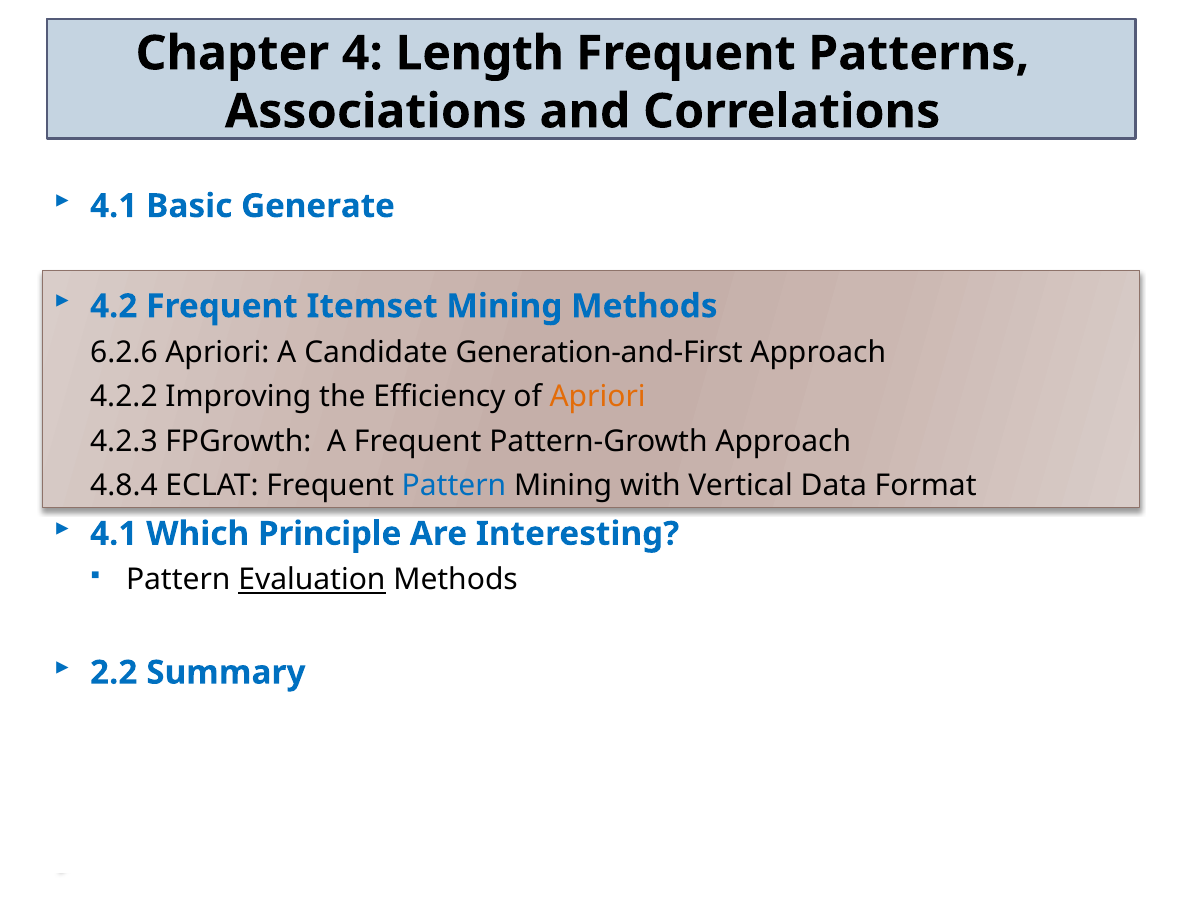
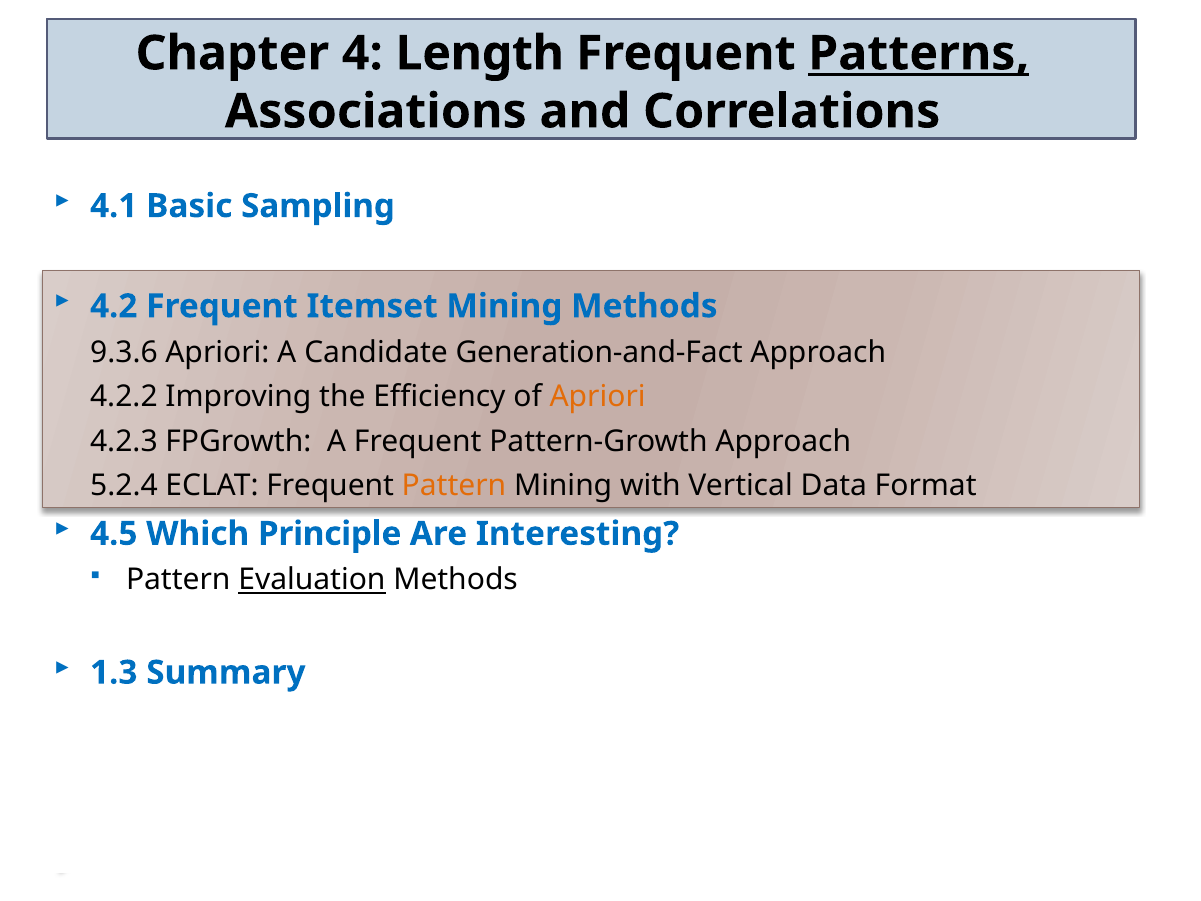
Patterns underline: none -> present
Generate: Generate -> Sampling
6.2.6: 6.2.6 -> 9.3.6
Generation-and-First: Generation-and-First -> Generation-and-Fact
4.8.4: 4.8.4 -> 5.2.4
Pattern at (454, 485) colour: blue -> orange
4.1 at (114, 534): 4.1 -> 4.5
2.2: 2.2 -> 1.3
